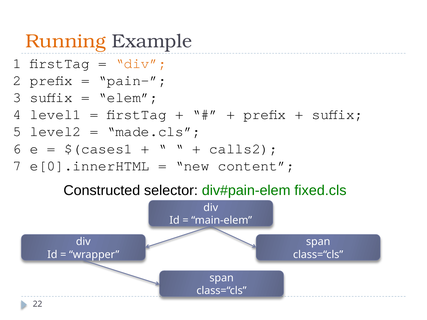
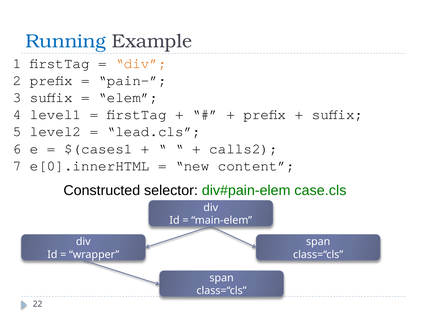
Running colour: orange -> blue
made.cls: made.cls -> lead.cls
fixed.cls: fixed.cls -> case.cls
